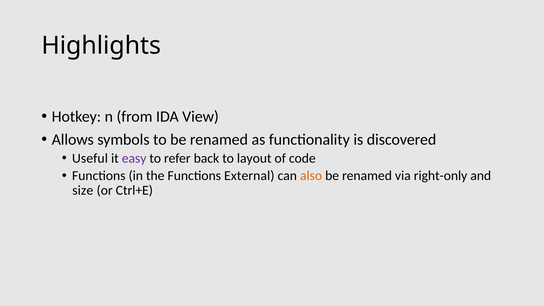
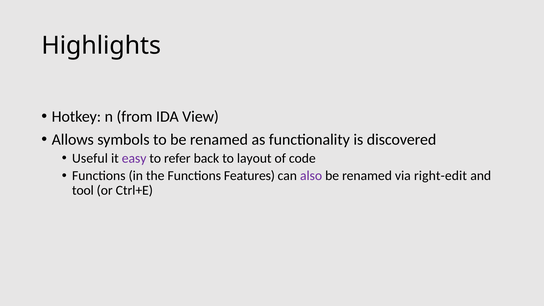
External: External -> Features
also colour: orange -> purple
right-only: right-only -> right-edit
size: size -> tool
